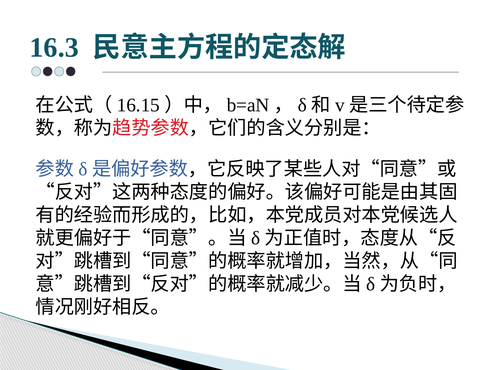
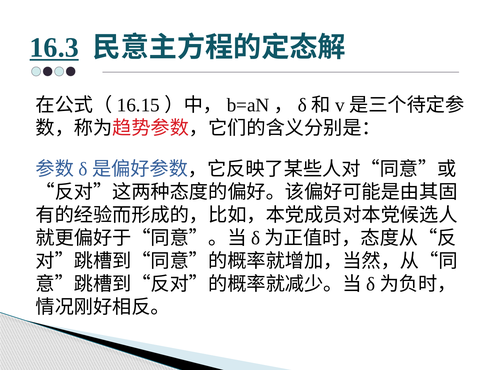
16.3 underline: none -> present
